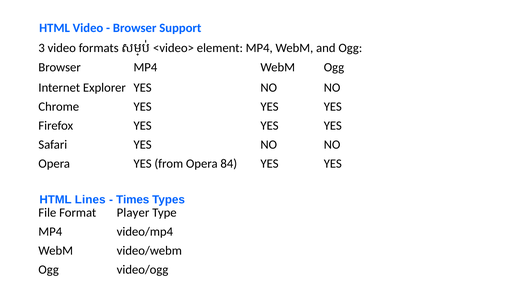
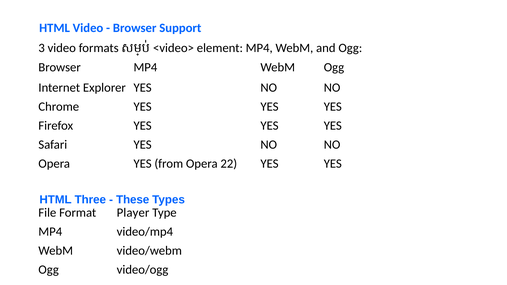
84: 84 -> 22
Lines: Lines -> Three
Times: Times -> These
